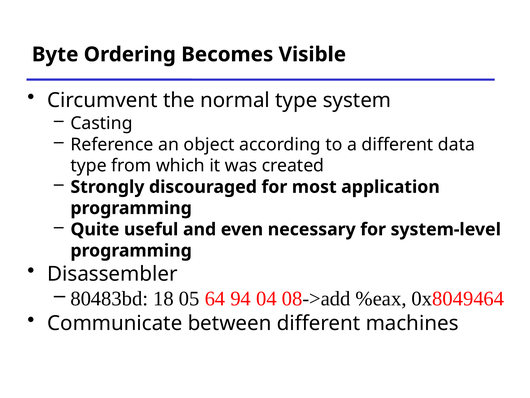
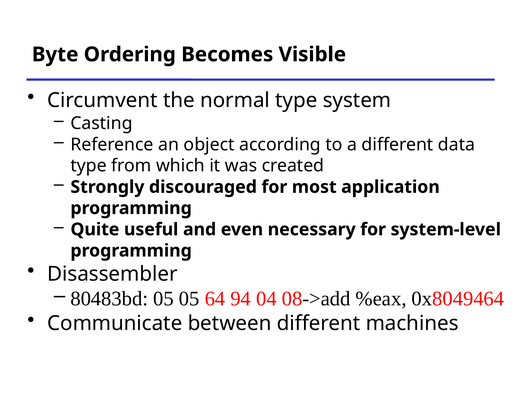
18 at (164, 298): 18 -> 05
